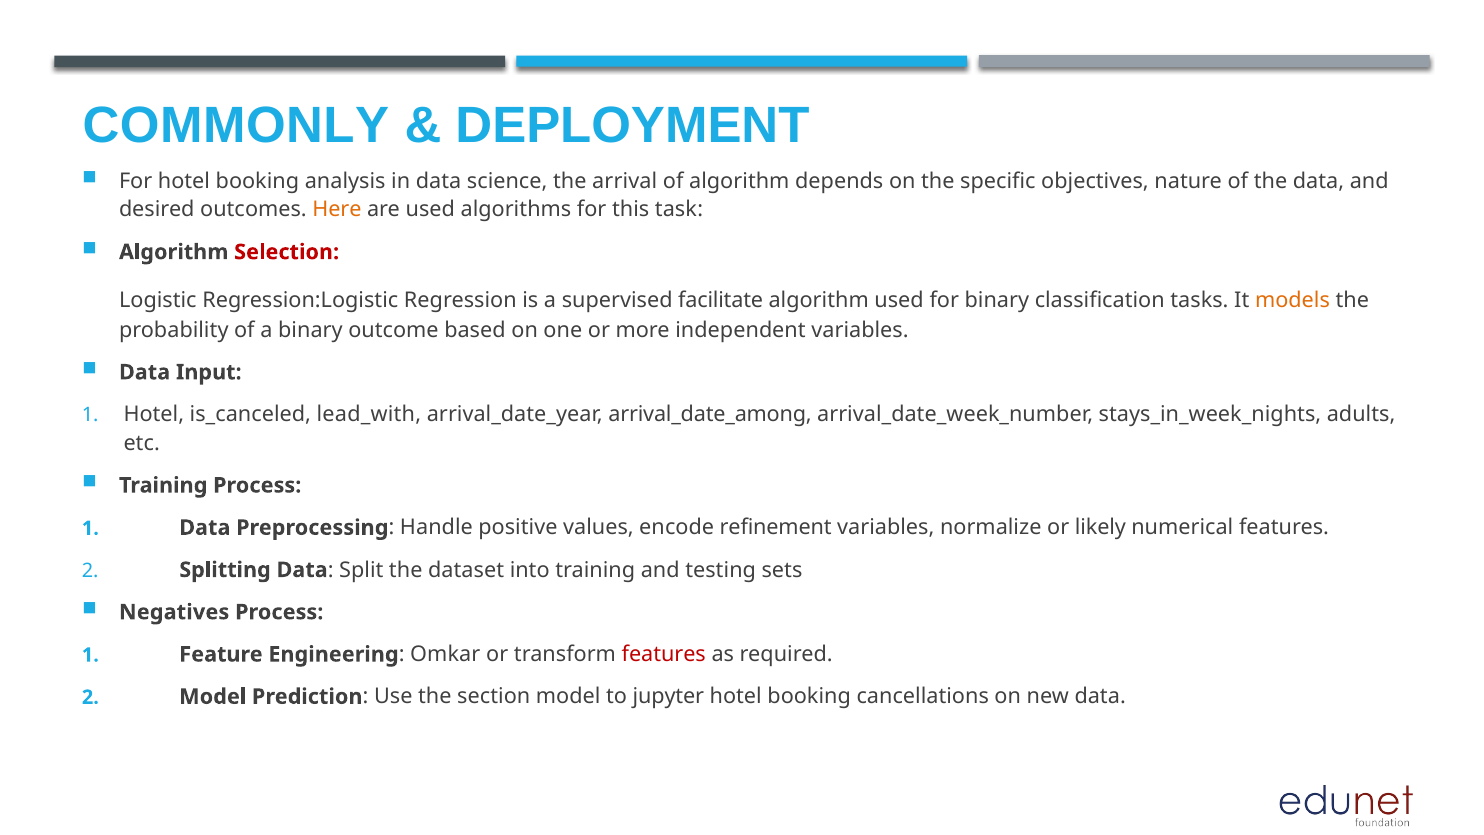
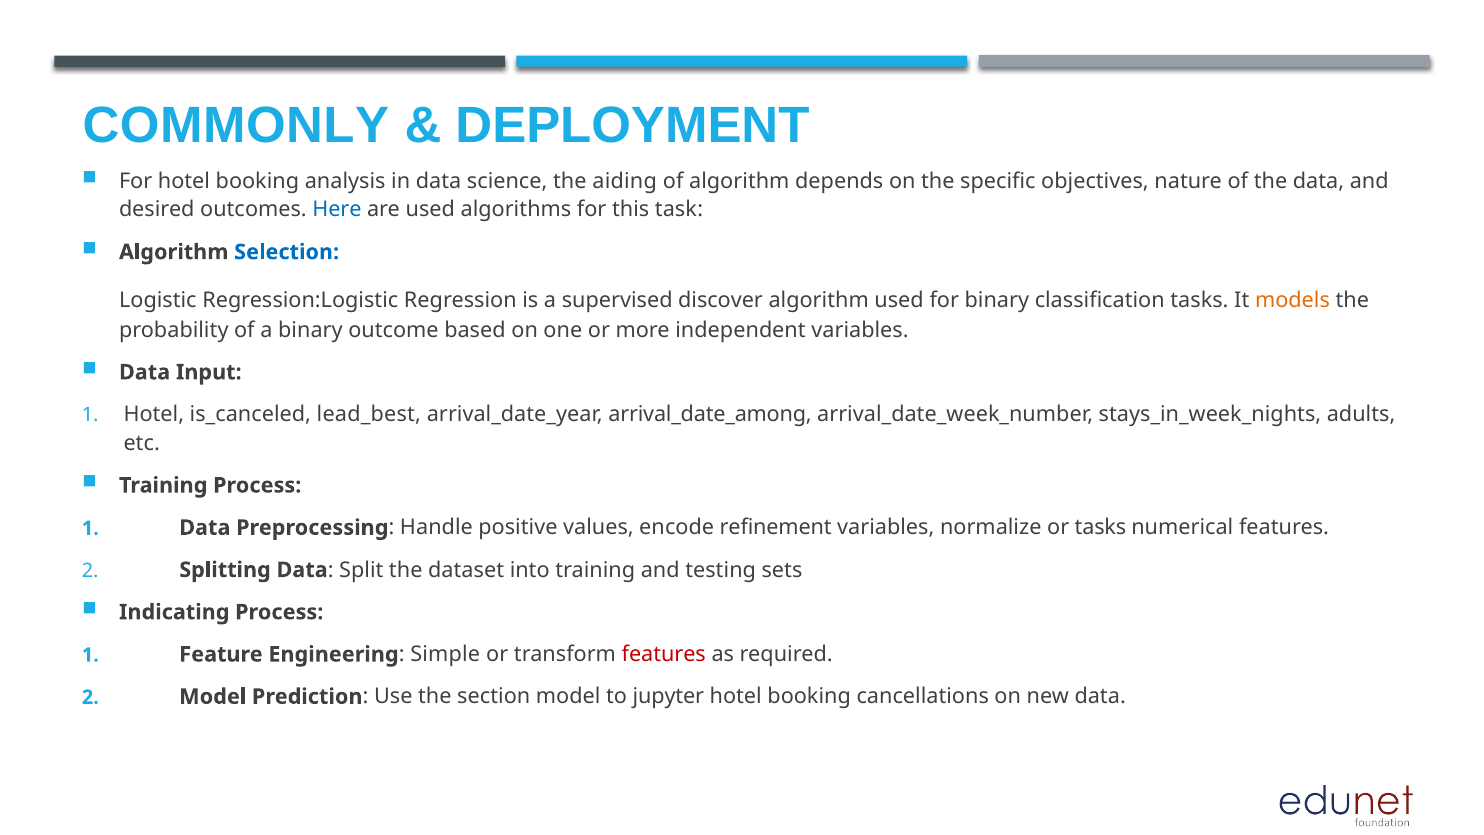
arrival: arrival -> aiding
Here colour: orange -> blue
Selection colour: red -> blue
facilitate: facilitate -> discover
lead_with: lead_with -> lead_best
or likely: likely -> tasks
Negatives: Negatives -> Indicating
Omkar: Omkar -> Simple
